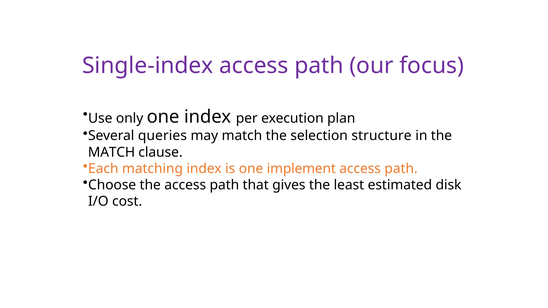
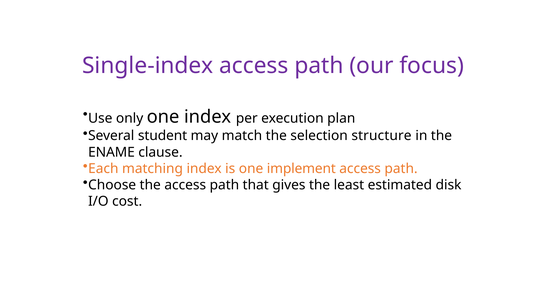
queries: queries -> student
MATCH at (112, 152): MATCH -> ENAME
